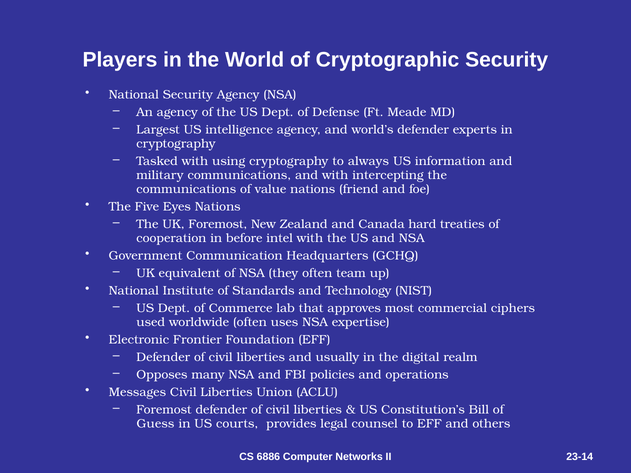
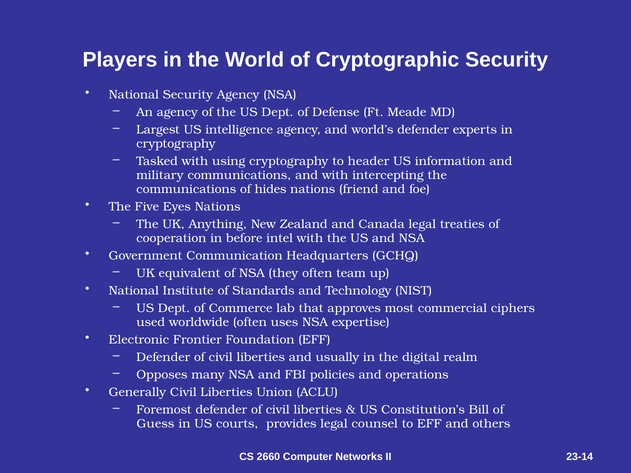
always: always -> header
value: value -> hides
UK Foremost: Foremost -> Anything
Canada hard: hard -> legal
Messages: Messages -> Generally
6886: 6886 -> 2660
